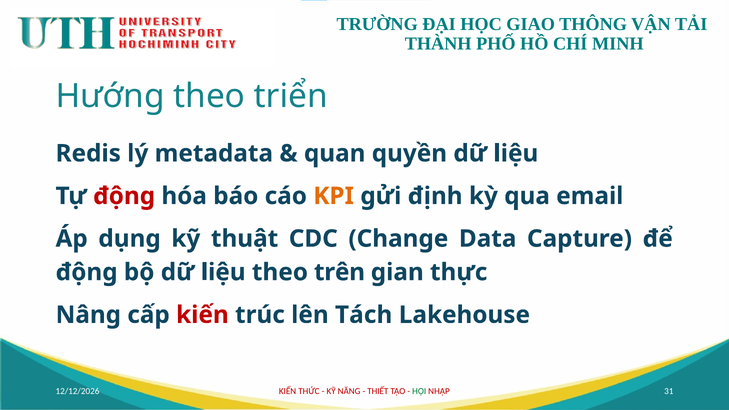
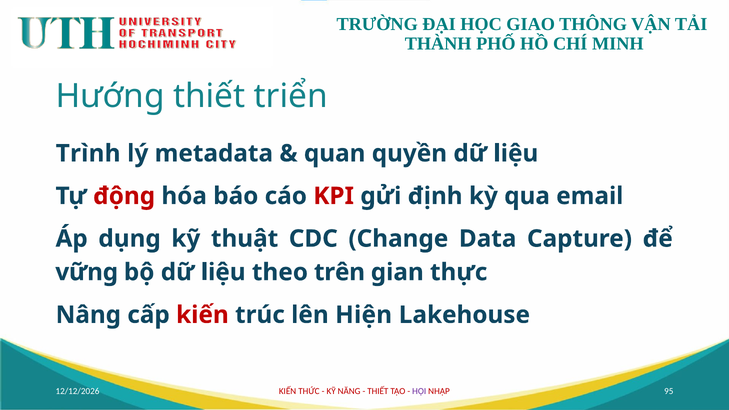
Hướng theo: theo -> thiết
Redis: Redis -> Trình
KPI colour: orange -> red
động at (87, 272): động -> vững
Tách: Tách -> Hiện
HỘI colour: green -> purple
31: 31 -> 95
